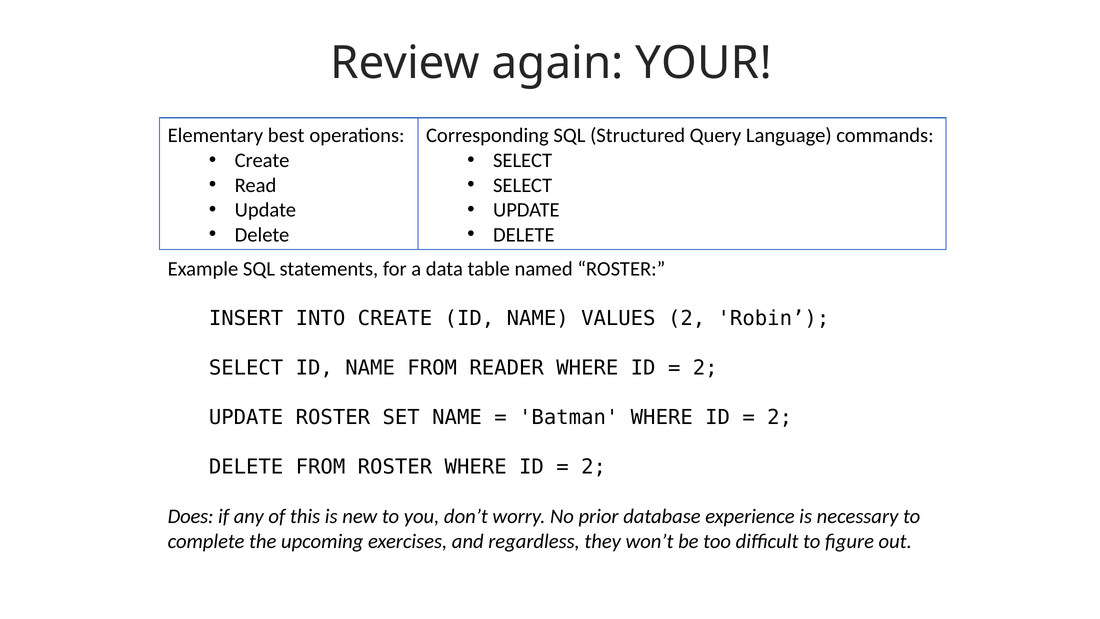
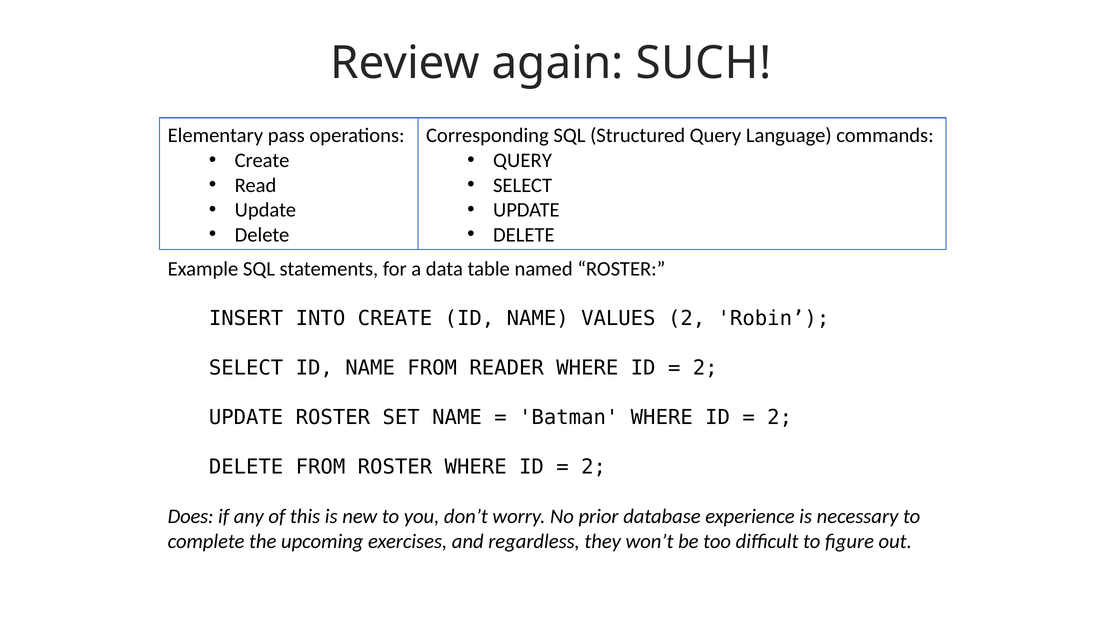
YOUR: YOUR -> SUCH
best: best -> pass
SELECT at (523, 160): SELECT -> QUERY
